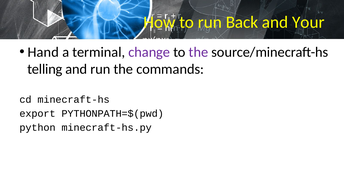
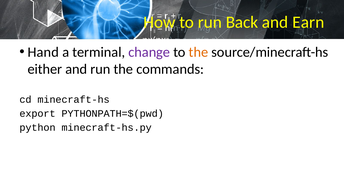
Your: Your -> Earn
the at (198, 52) colour: purple -> orange
telling: telling -> either
